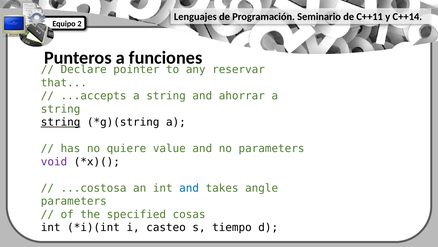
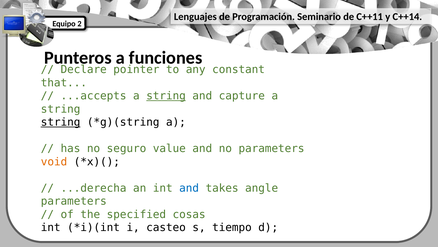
reservar: reservar -> constant
string at (166, 96) underline: none -> present
ahorrar: ahorrar -> capture
quiere: quiere -> seguro
void colour: purple -> orange
...costosa: ...costosa -> ...derecha
